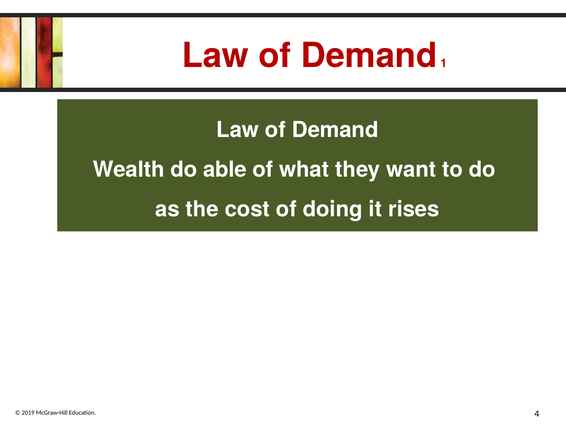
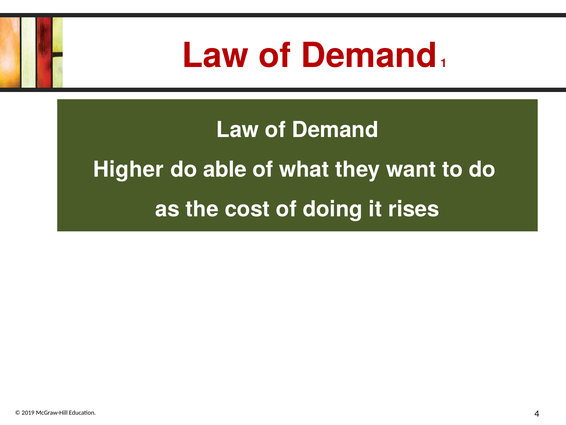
Wealth: Wealth -> Higher
